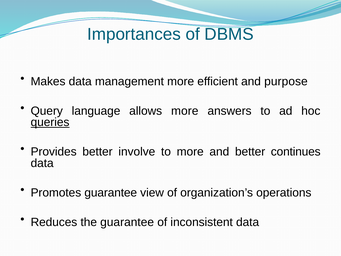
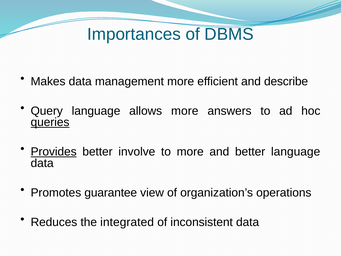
purpose: purpose -> describe
Provides underline: none -> present
better continues: continues -> language
the guarantee: guarantee -> integrated
